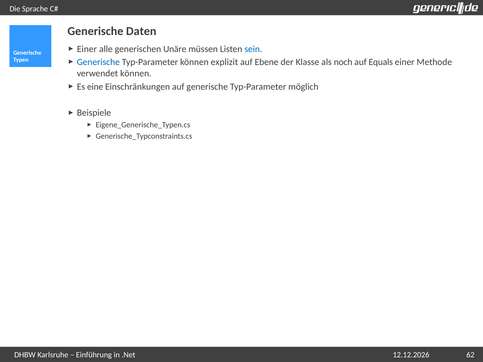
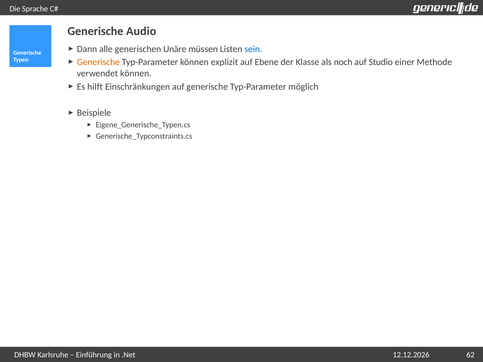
Daten: Daten -> Audio
Einer at (87, 49): Einer -> Dann
Generische at (98, 62) colour: blue -> orange
Equals: Equals -> Studio
eine: eine -> hilft
